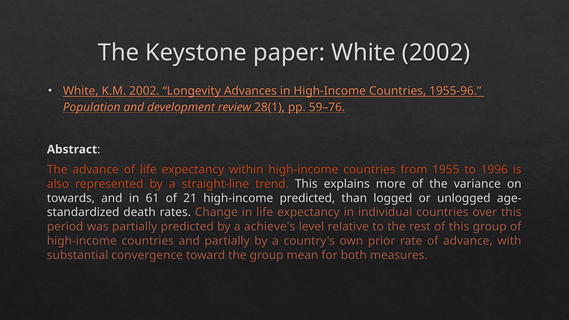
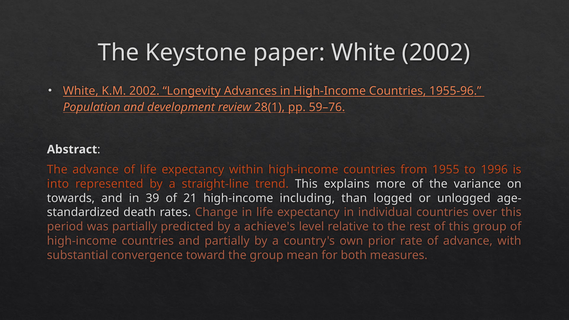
also: also -> into
61: 61 -> 39
high‐income predicted: predicted -> including
